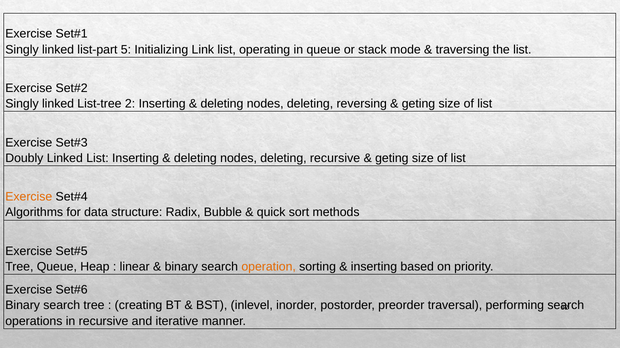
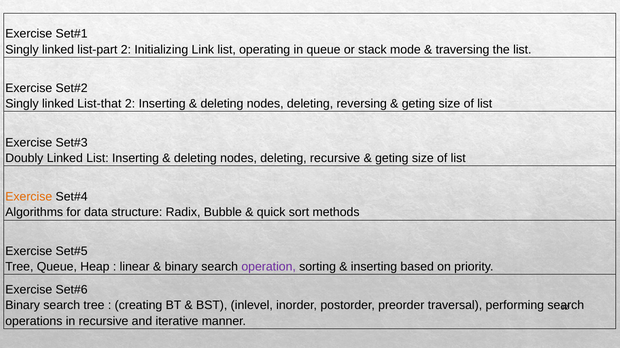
list-part 5: 5 -> 2
List-tree: List-tree -> List-that
operation colour: orange -> purple
